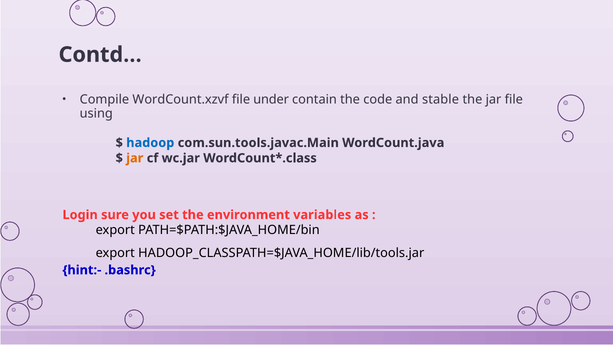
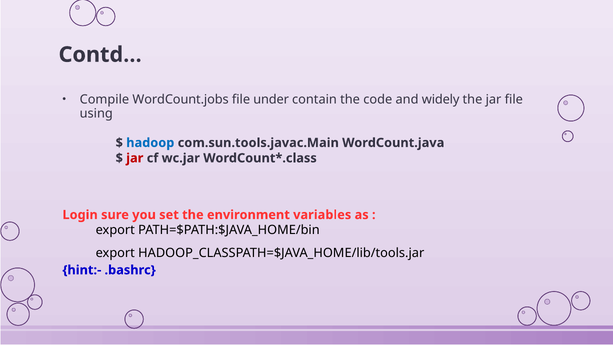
WordCount.xzvf: WordCount.xzvf -> WordCount.jobs
stable: stable -> widely
jar at (135, 158) colour: orange -> red
